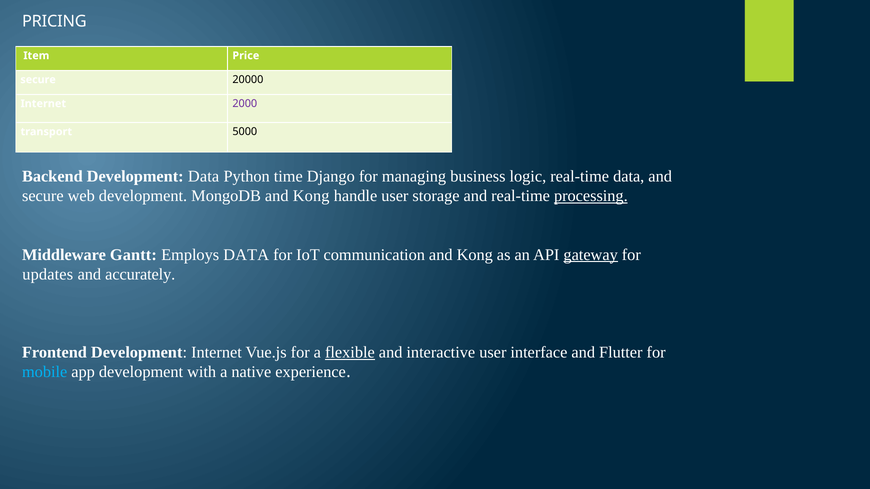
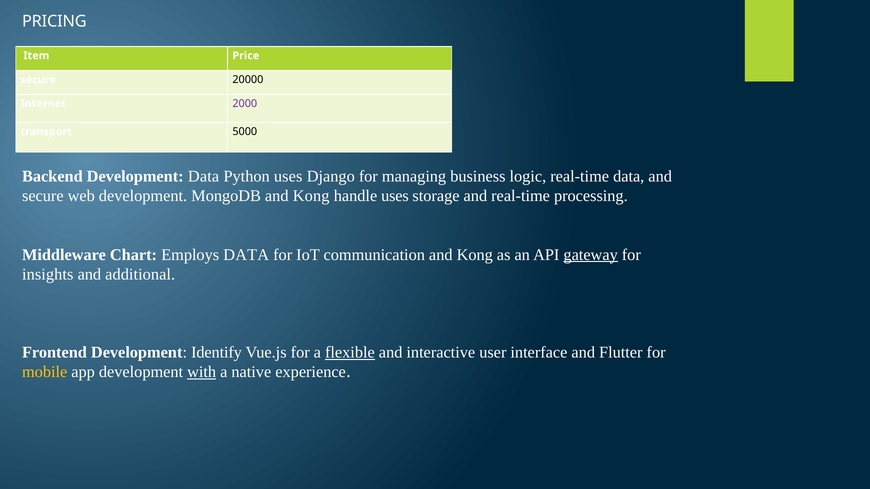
Python time: time -> uses
handle user: user -> uses
processing underline: present -> none
Gantt: Gantt -> Chart
updates: updates -> insights
accurately: accurately -> additional
Development Internet: Internet -> Identify
mobile colour: light blue -> yellow
with underline: none -> present
